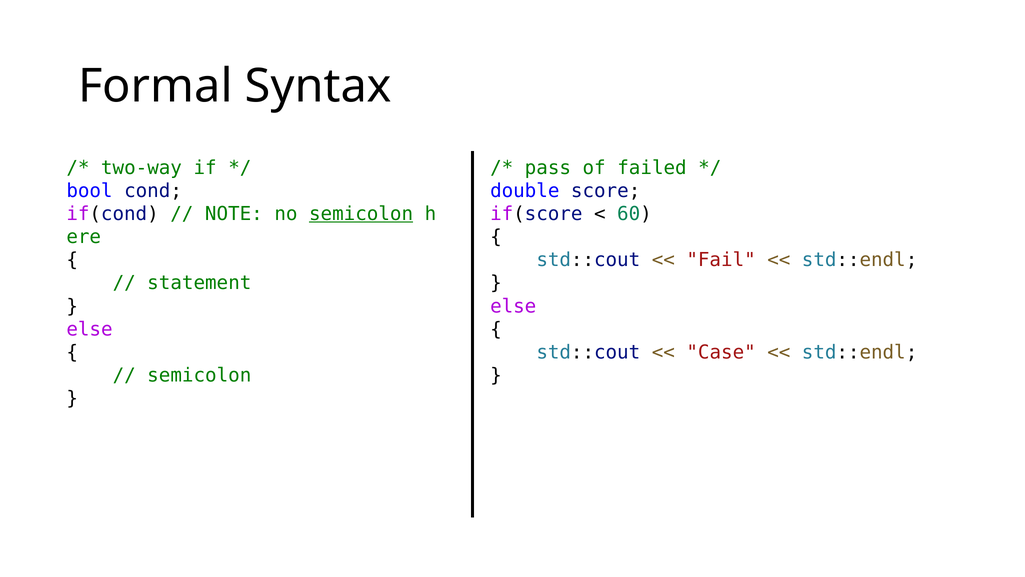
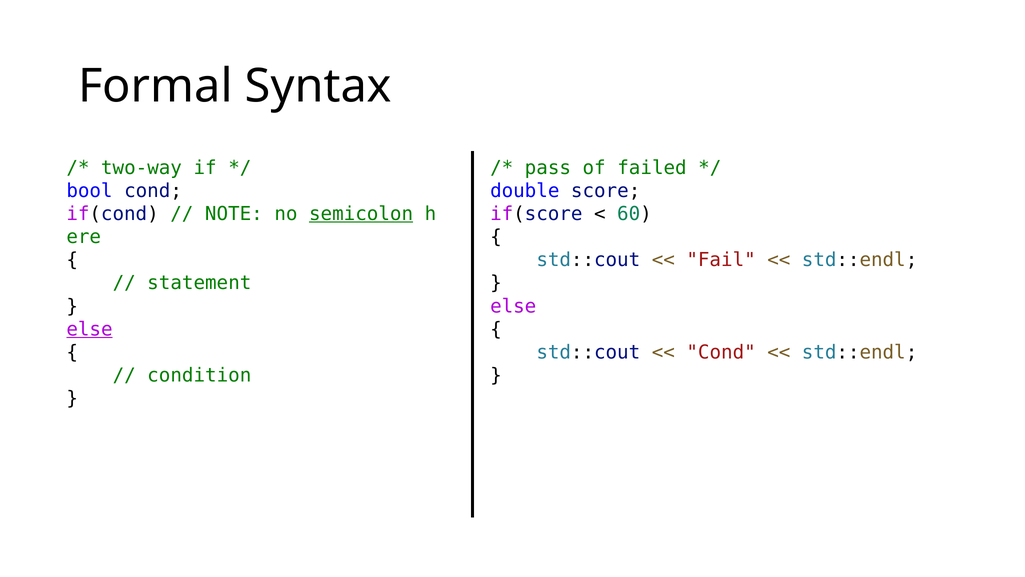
else at (89, 329) underline: none -> present
Case at (721, 352): Case -> Cond
semicolon at (199, 375): semicolon -> condition
